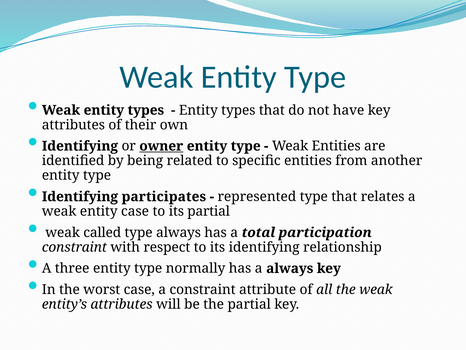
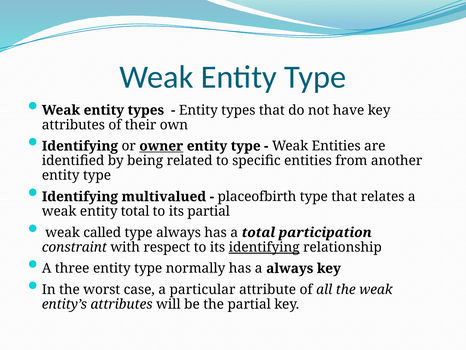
participates: participates -> multivalued
represented: represented -> placeofbirth
entity case: case -> total
identifying at (264, 247) underline: none -> present
a constraint: constraint -> particular
